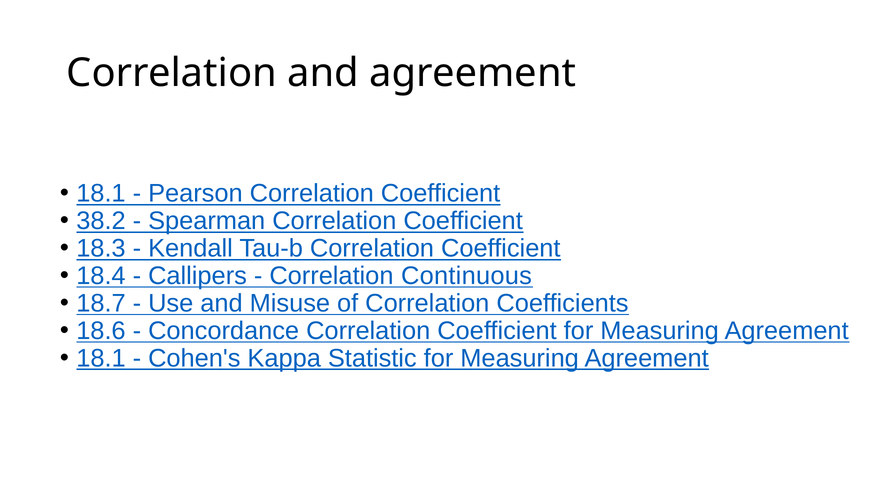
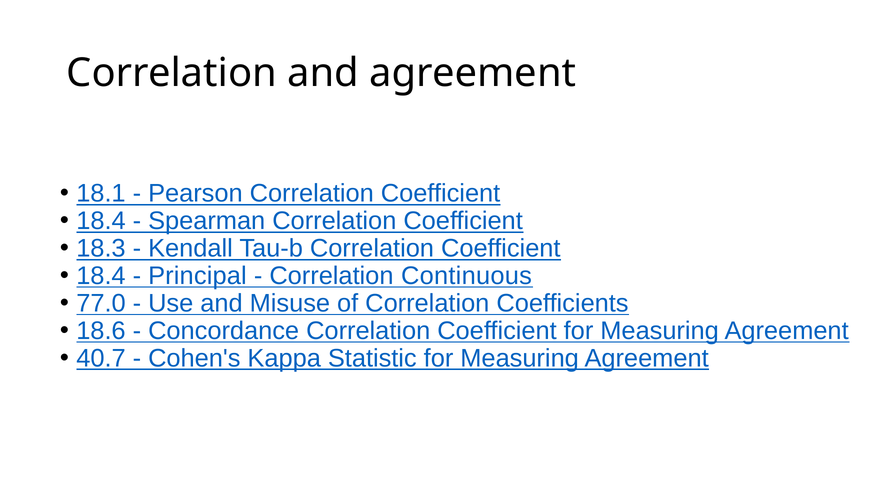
38.2 at (101, 221): 38.2 -> 18.4
Callipers: Callipers -> Principal
18.7: 18.7 -> 77.0
18.1 at (101, 359): 18.1 -> 40.7
